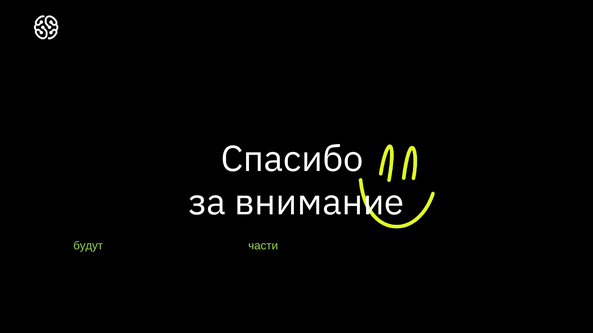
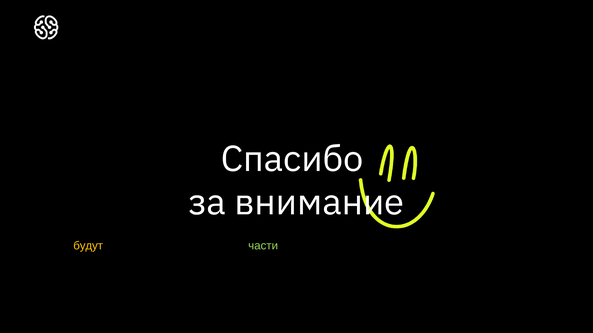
будут colour: light green -> yellow
